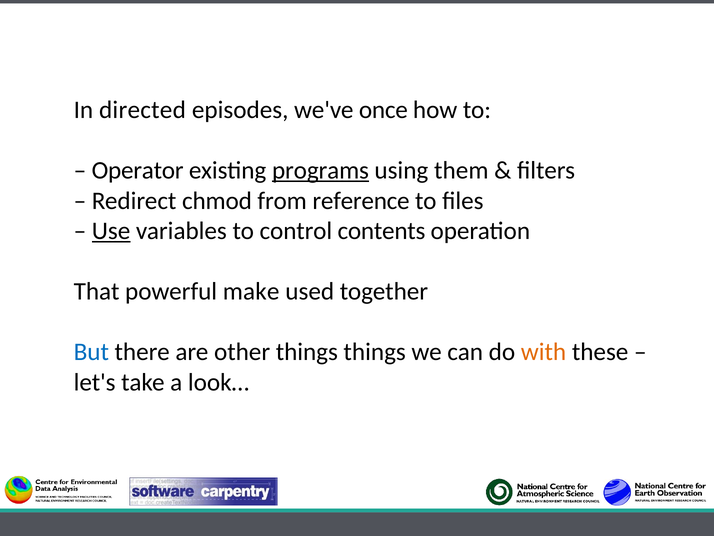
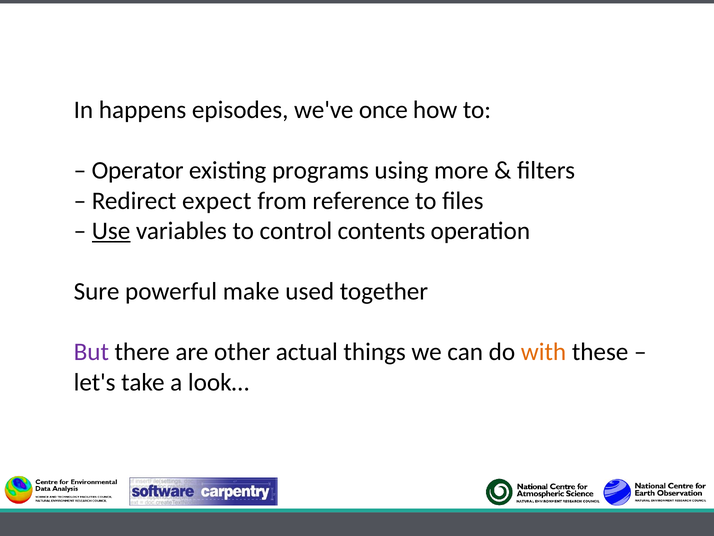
directed: directed -> happens
programs underline: present -> none
them: them -> more
chmod: chmod -> expect
That: That -> Sure
But colour: blue -> purple
other things: things -> actual
